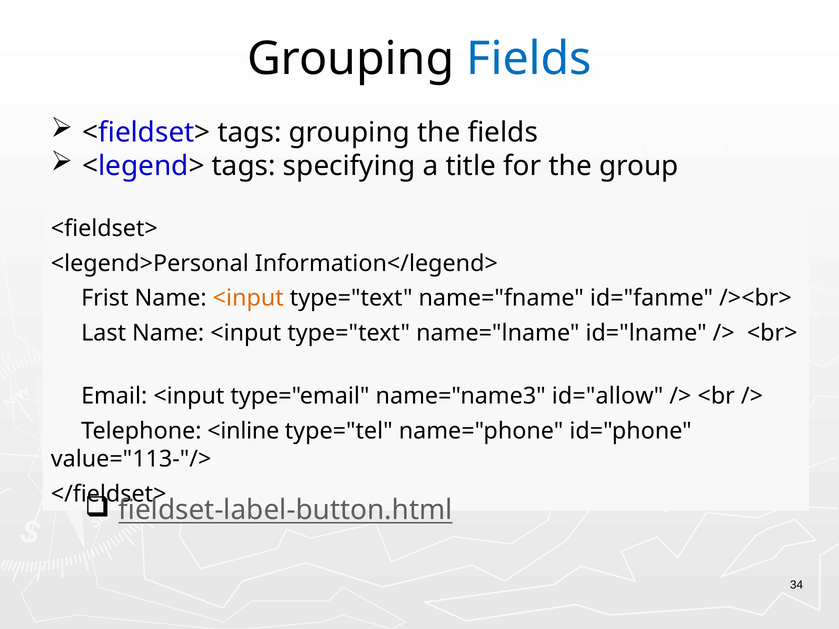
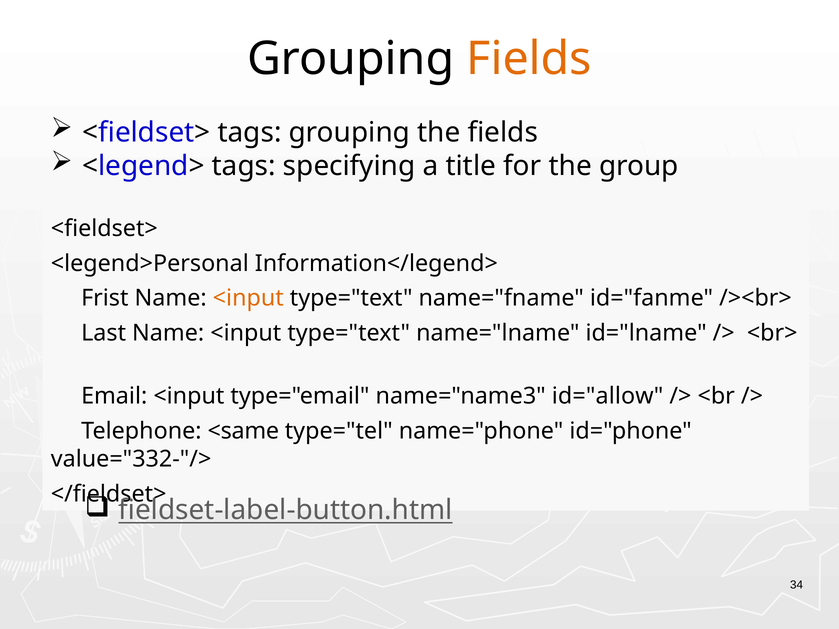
Fields at (529, 59) colour: blue -> orange
<inline: <inline -> <same
value="113-"/>: value="113-"/> -> value="332-"/>
